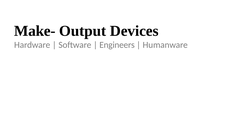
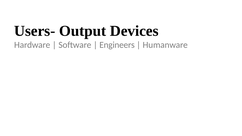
Make-: Make- -> Users-
